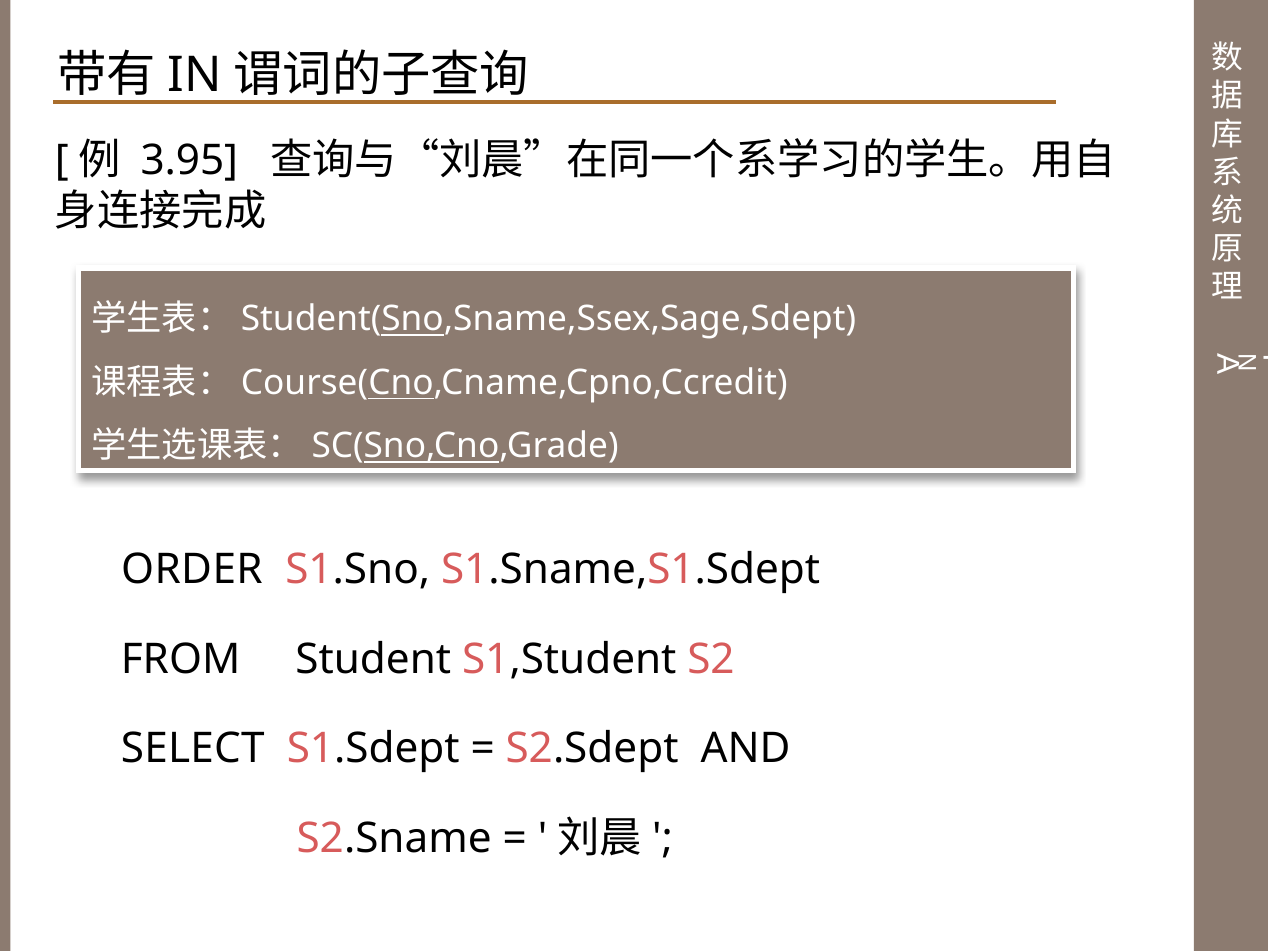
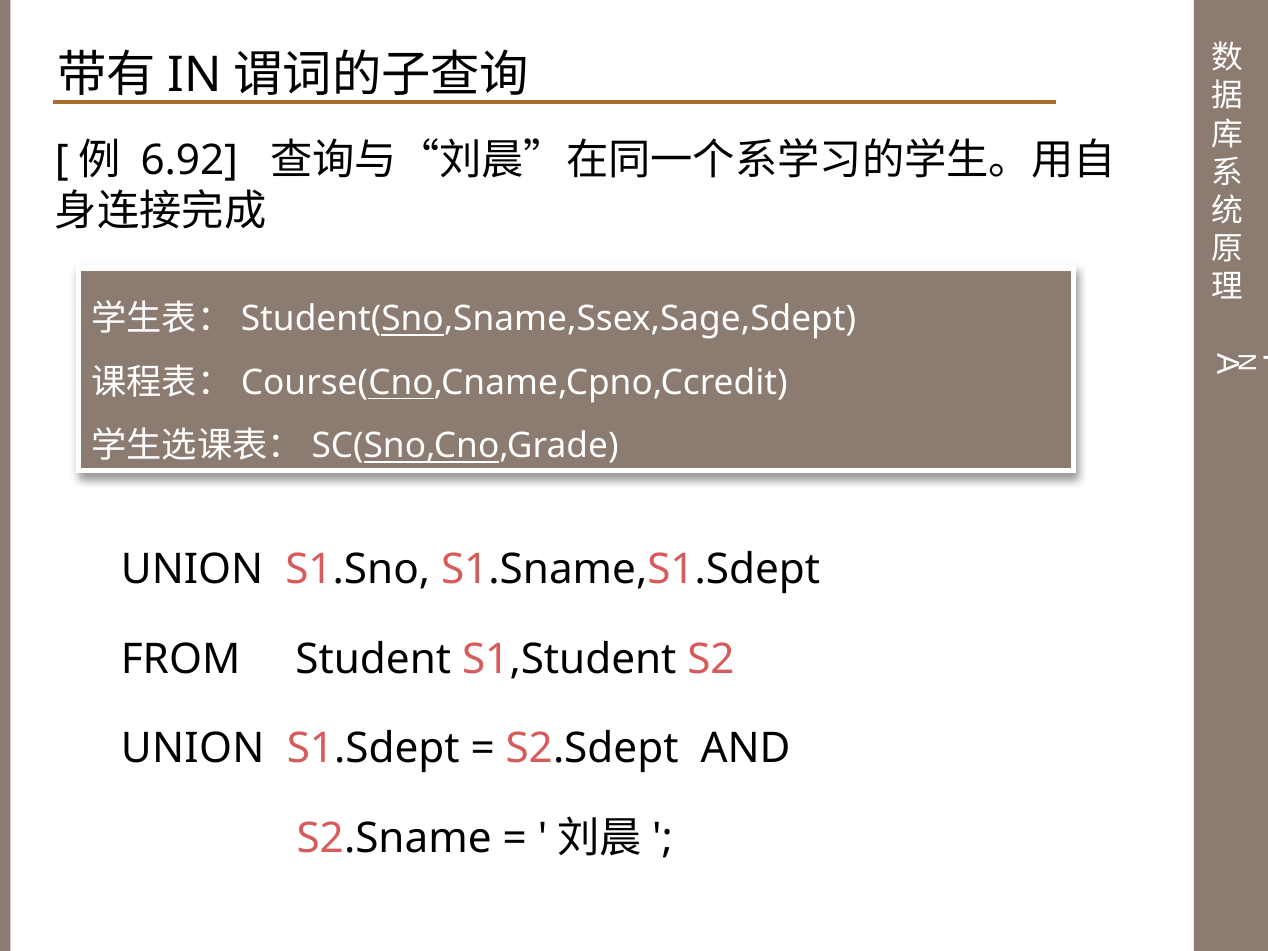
3.95: 3.95 -> 6.92
ORDER at (192, 570): ORDER -> UNION
SELECT at (193, 749): SELECT -> UNION
